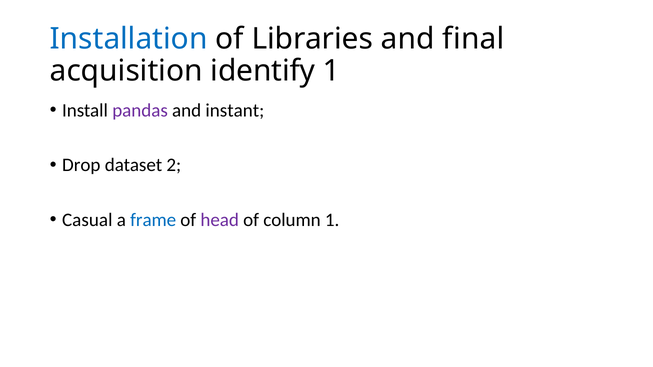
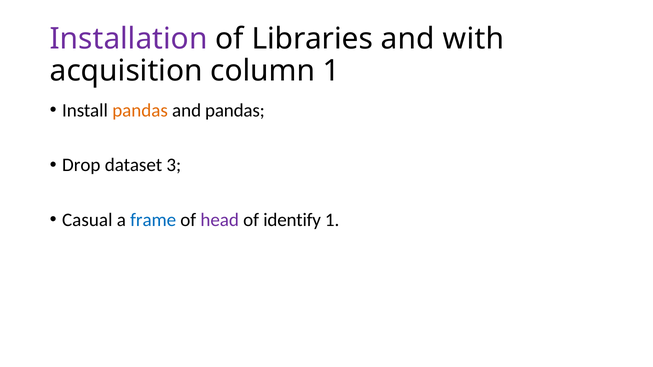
Installation colour: blue -> purple
final: final -> with
identify: identify -> column
pandas at (140, 110) colour: purple -> orange
and instant: instant -> pandas
2: 2 -> 3
column: column -> identify
